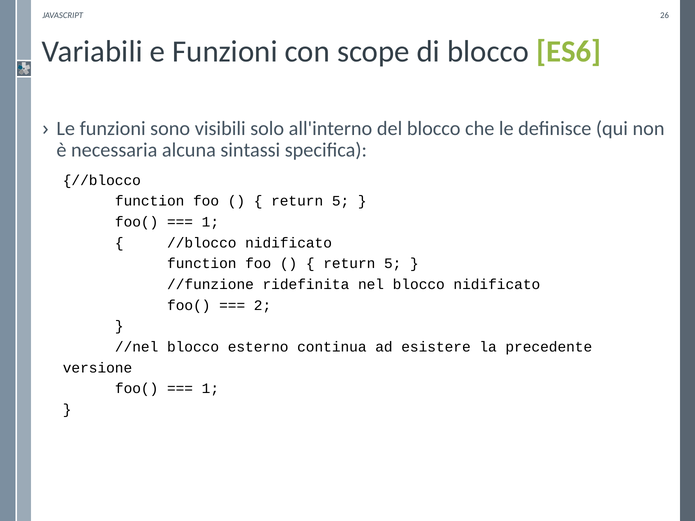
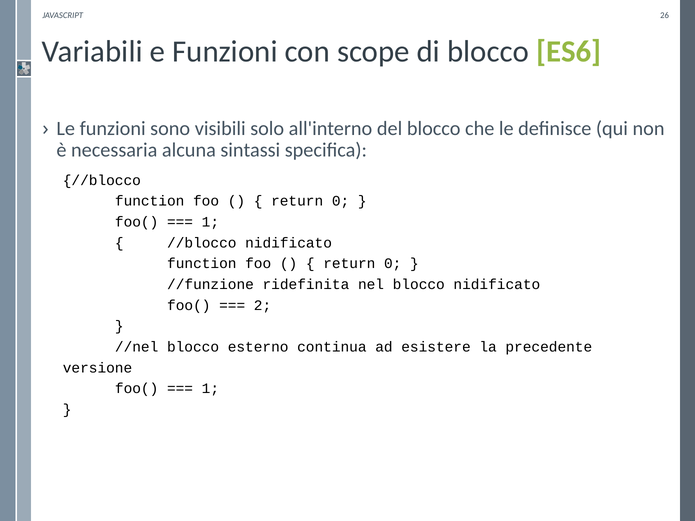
5 at (341, 201): 5 -> 0
5 at (393, 264): 5 -> 0
